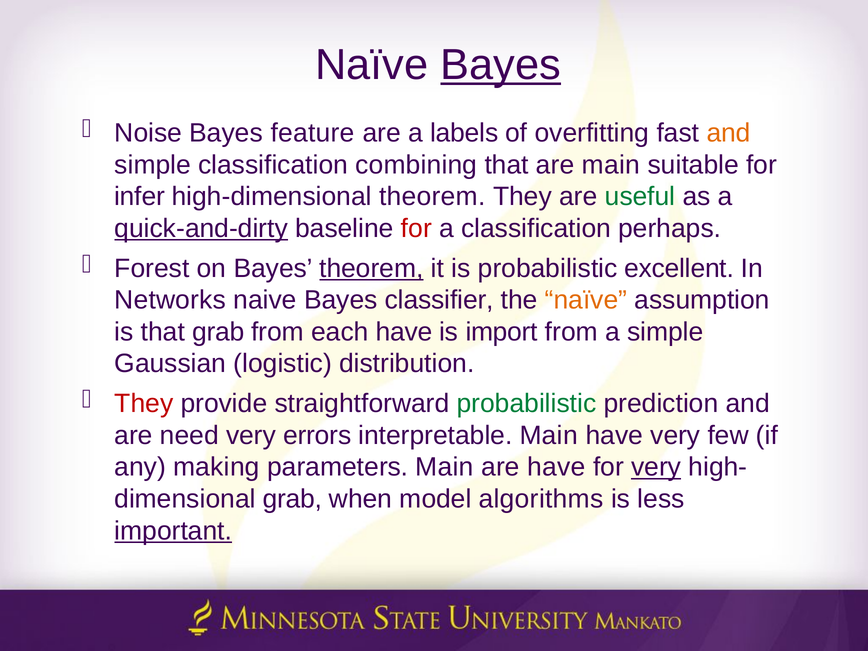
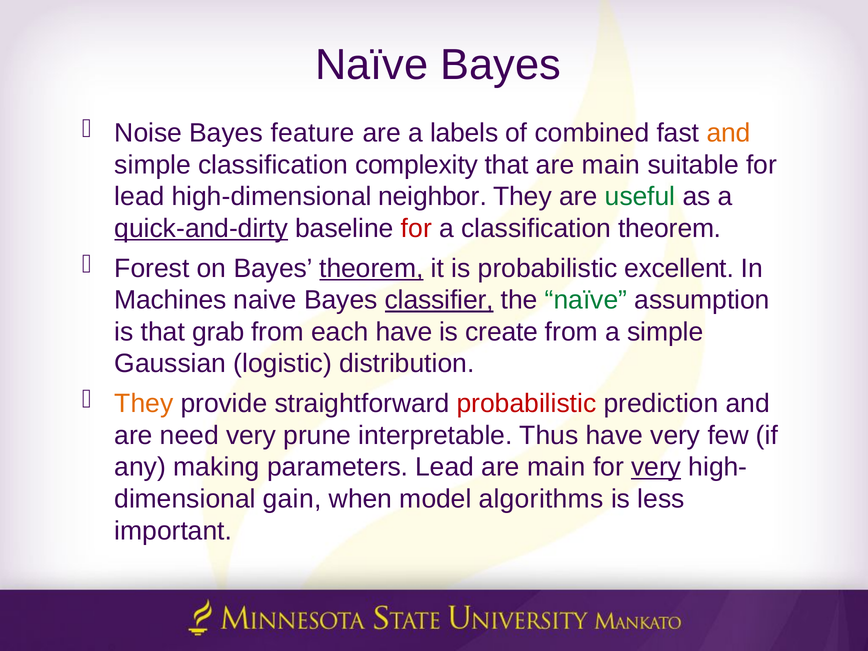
Bayes at (501, 65) underline: present -> none
overfitting: overfitting -> combined
combining: combining -> complexity
infer at (140, 197): infer -> lead
high-dimensional theorem: theorem -> neighbor
classification perhaps: perhaps -> theorem
Networks: Networks -> Machines
classifier underline: none -> present
naïve at (586, 300) colour: orange -> green
import: import -> create
They at (144, 404) colour: red -> orange
probabilistic at (527, 404) colour: green -> red
errors: errors -> prune
interpretable Main: Main -> Thus
parameters Main: Main -> Lead
have at (556, 467): have -> main
grab at (292, 499): grab -> gain
important underline: present -> none
